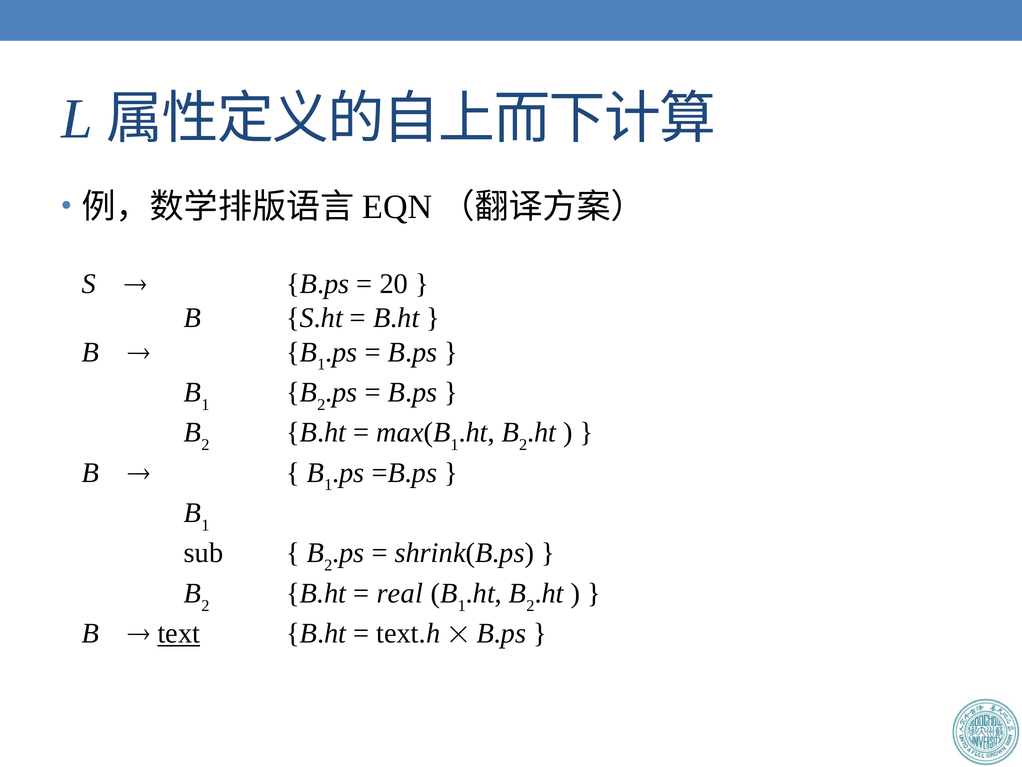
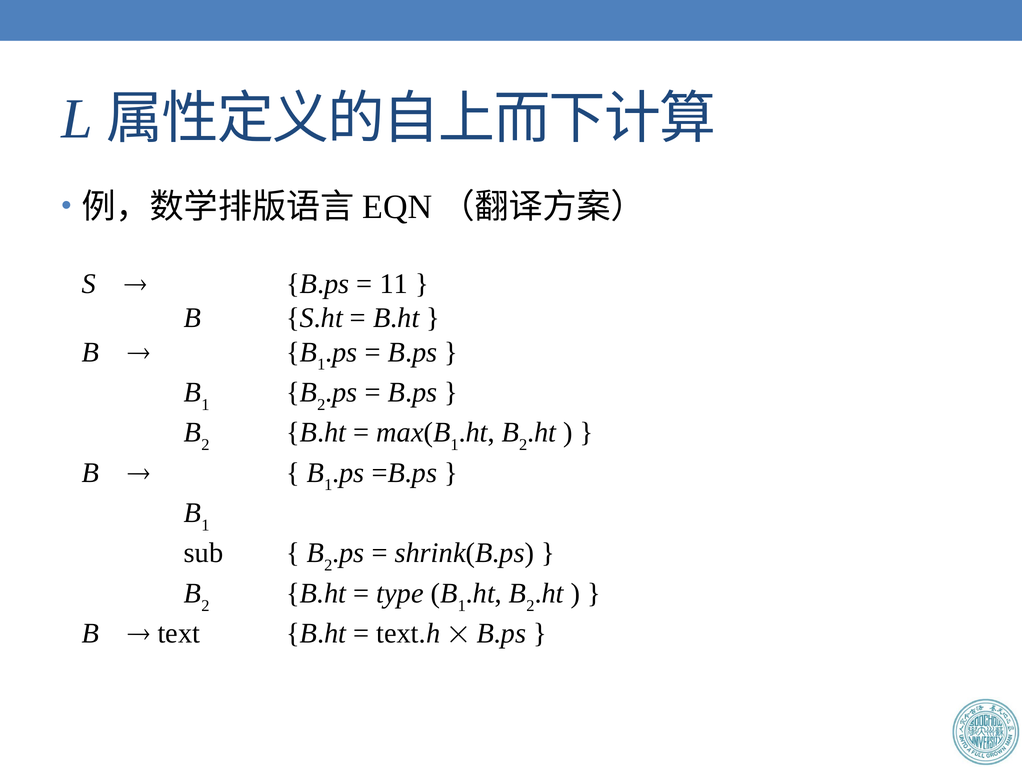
20: 20 -> 11
real: real -> type
text underline: present -> none
